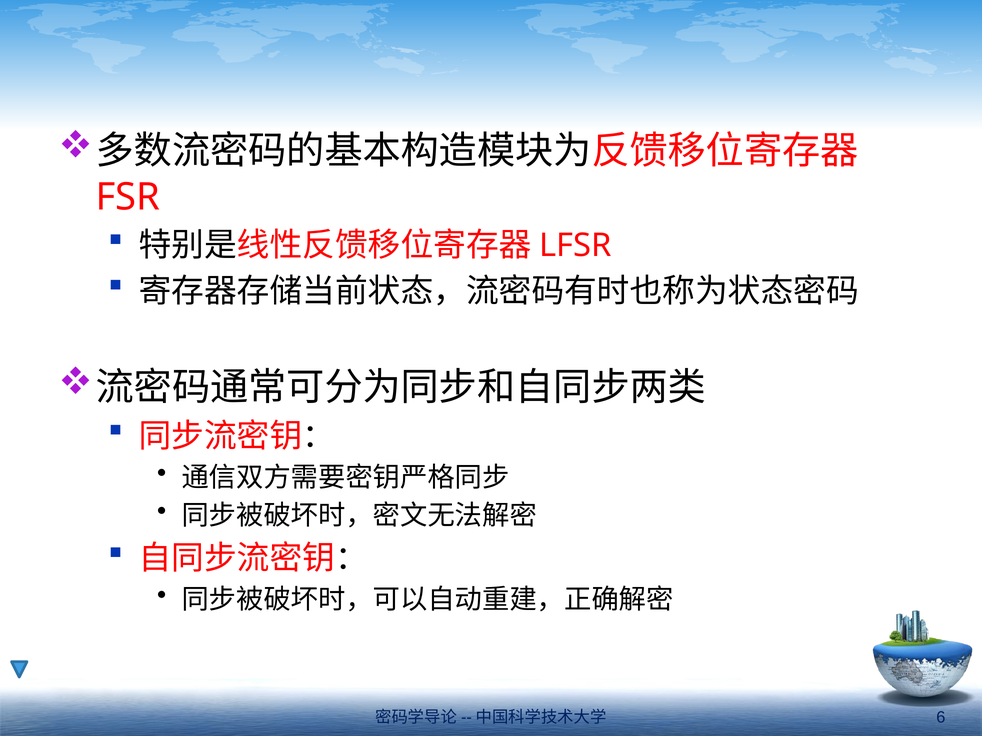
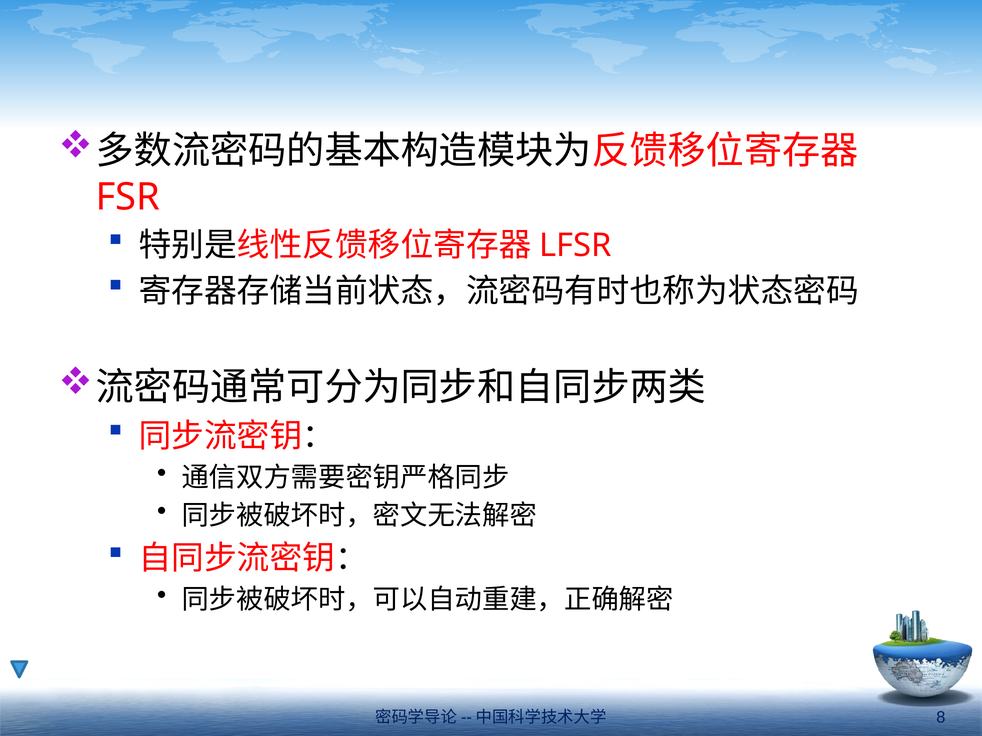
6: 6 -> 8
